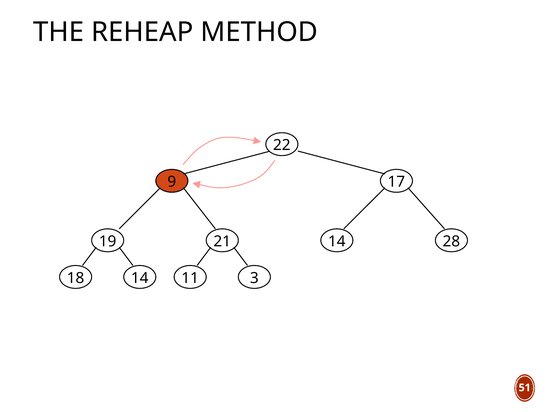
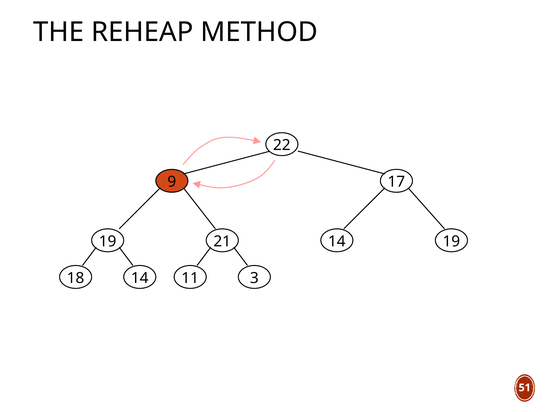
14 28: 28 -> 19
